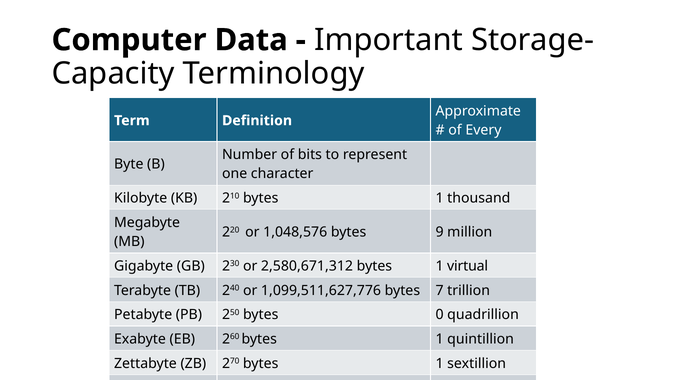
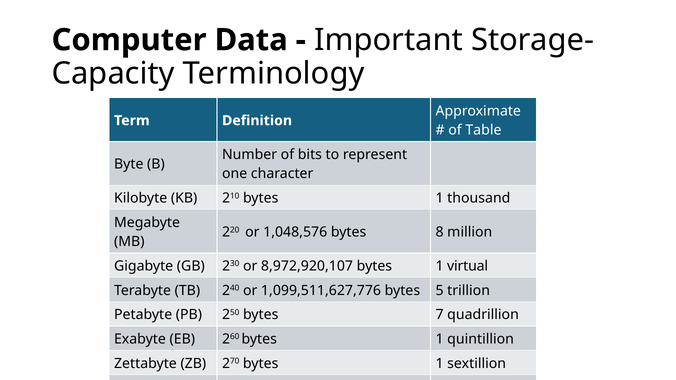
Every: Every -> Table
9: 9 -> 8
2,580,671,312: 2,580,671,312 -> 8,972,920,107
7: 7 -> 5
0: 0 -> 7
